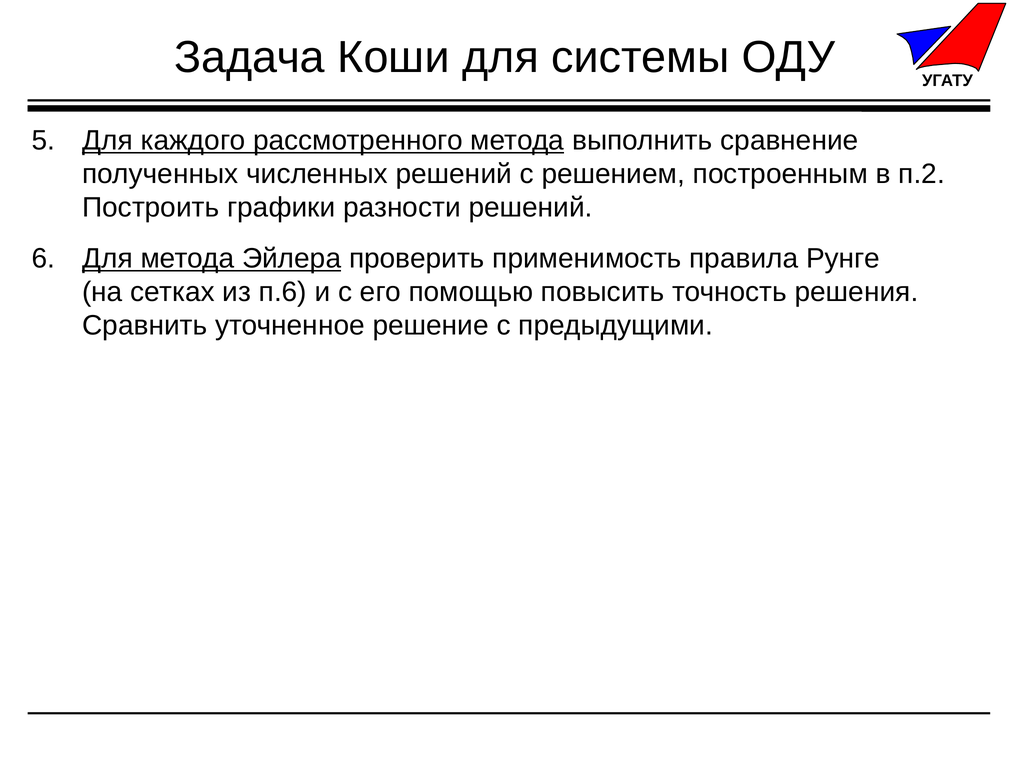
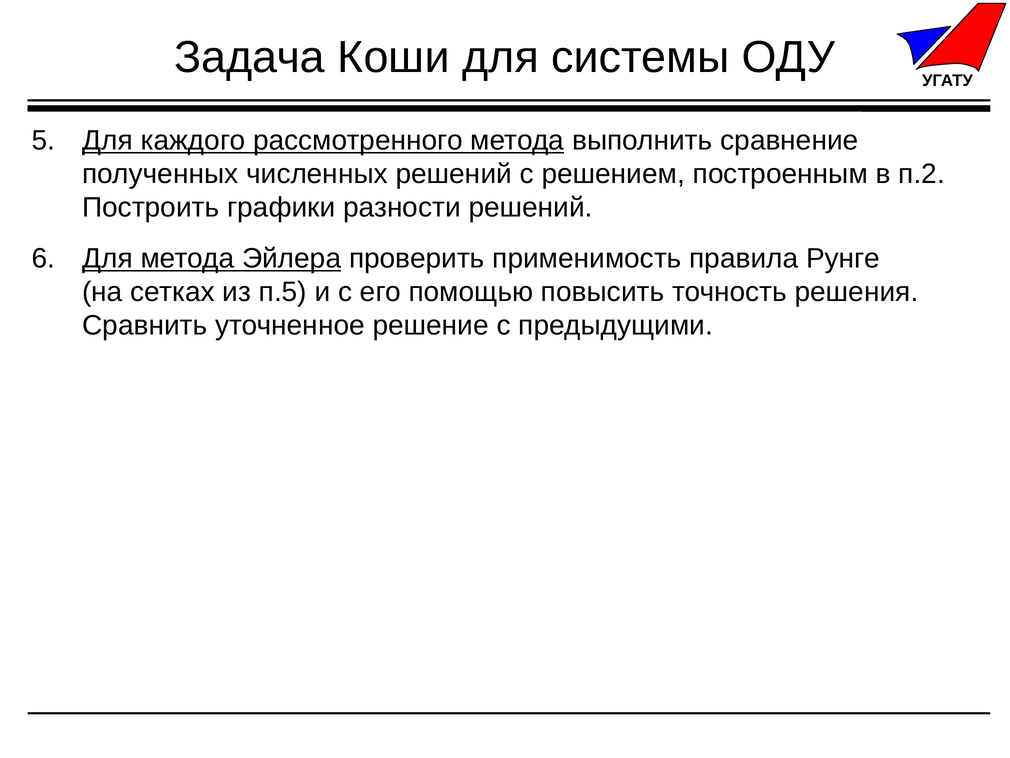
п.6: п.6 -> п.5
